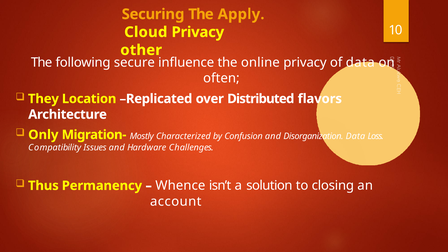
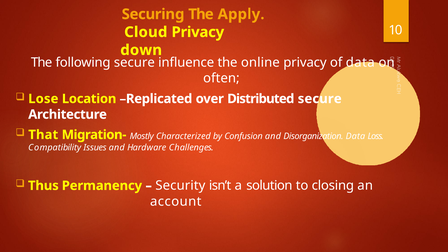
other: other -> down
They: They -> Lose
Distributed flavors: flavors -> secure
Only: Only -> That
Whence: Whence -> Security
